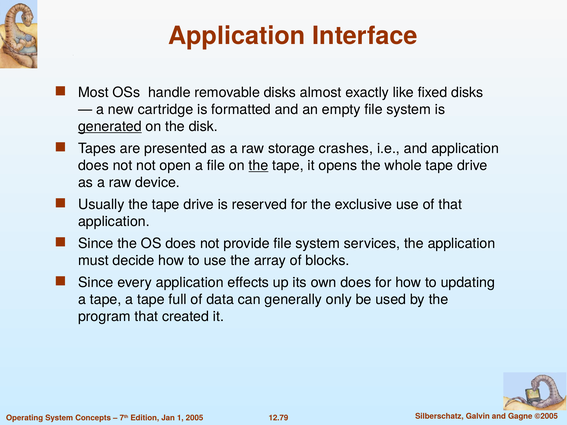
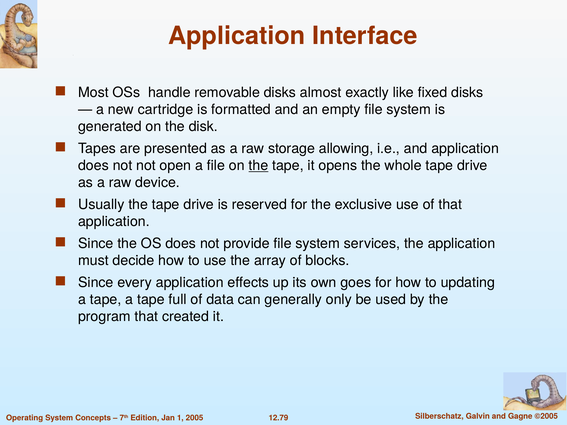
generated underline: present -> none
crashes: crashes -> allowing
own does: does -> goes
